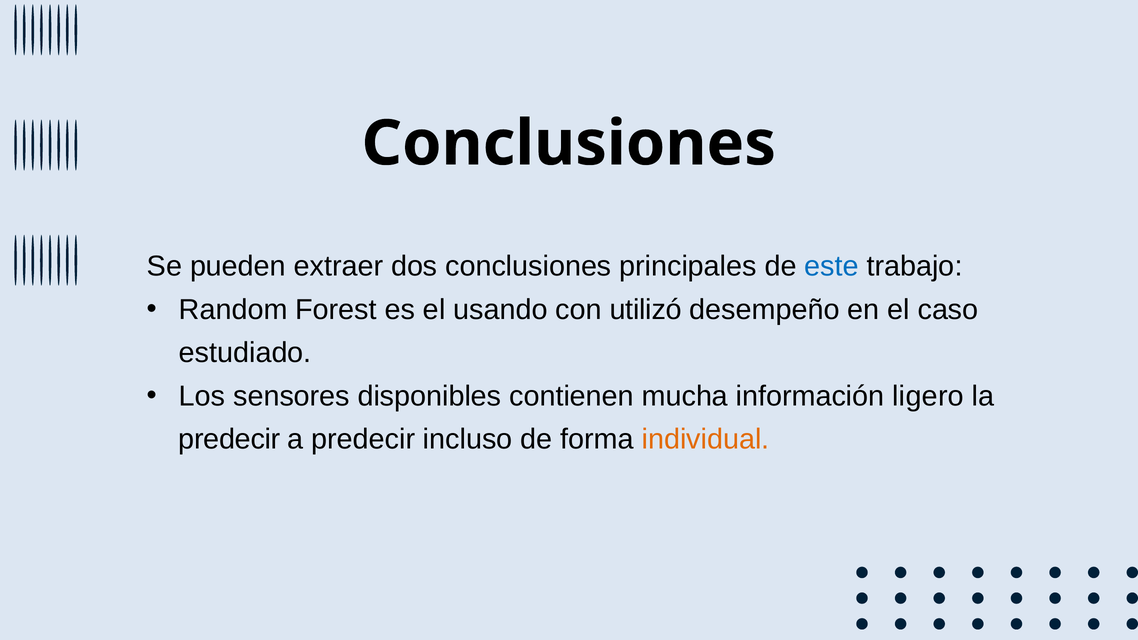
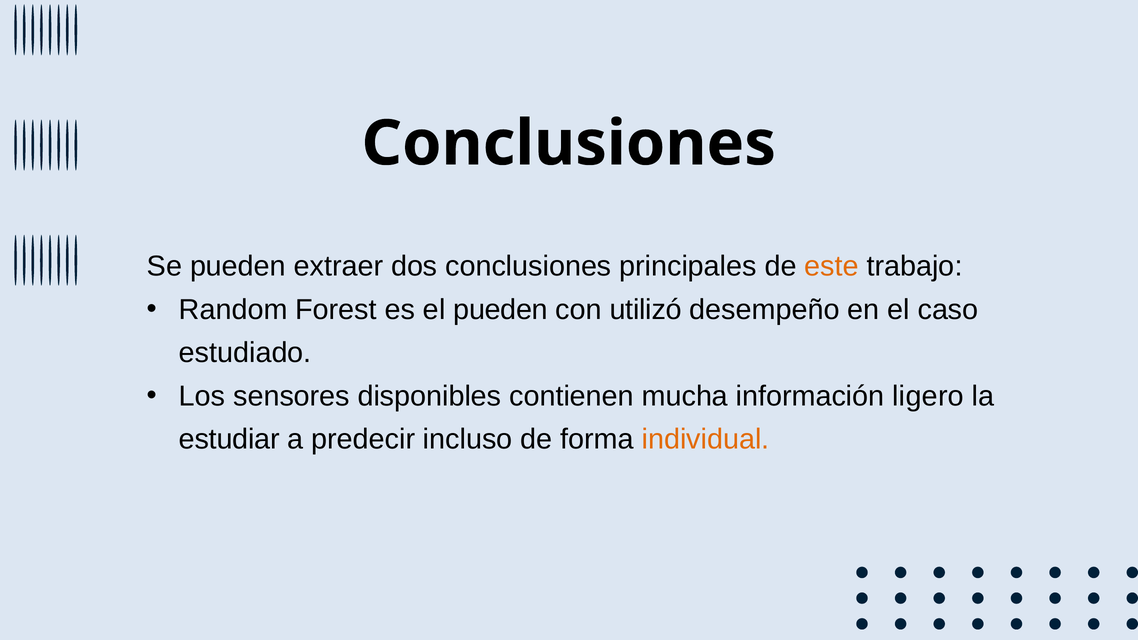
este colour: blue -> orange
el usando: usando -> pueden
predecir at (229, 439): predecir -> estudiar
